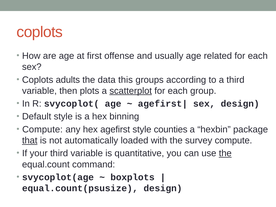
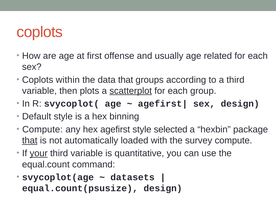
adults: adults -> within
data this: this -> that
counties: counties -> selected
your underline: none -> present
the at (225, 153) underline: present -> none
boxplots: boxplots -> datasets
